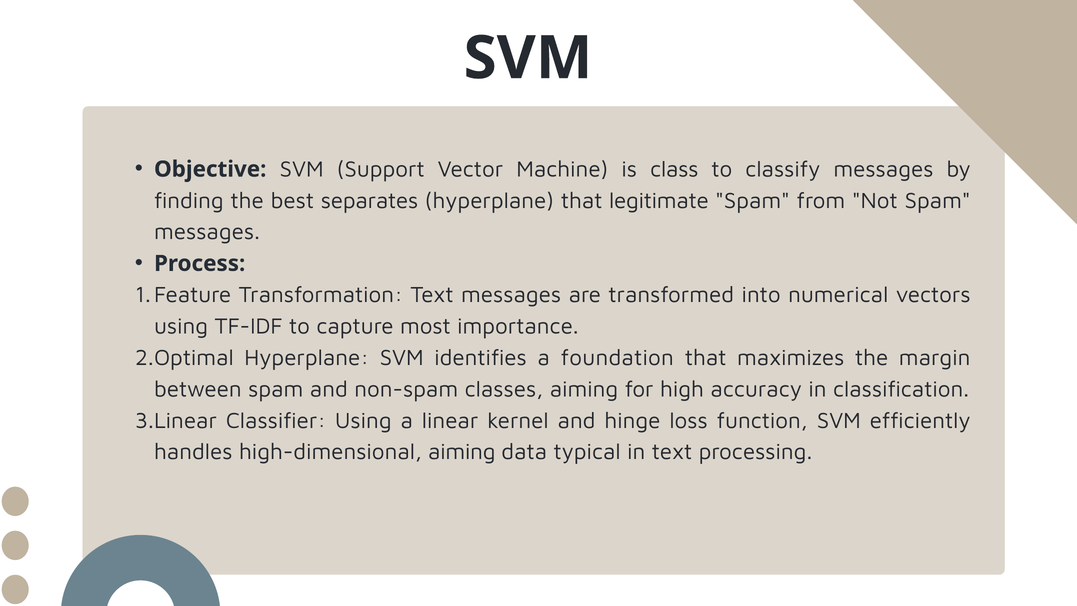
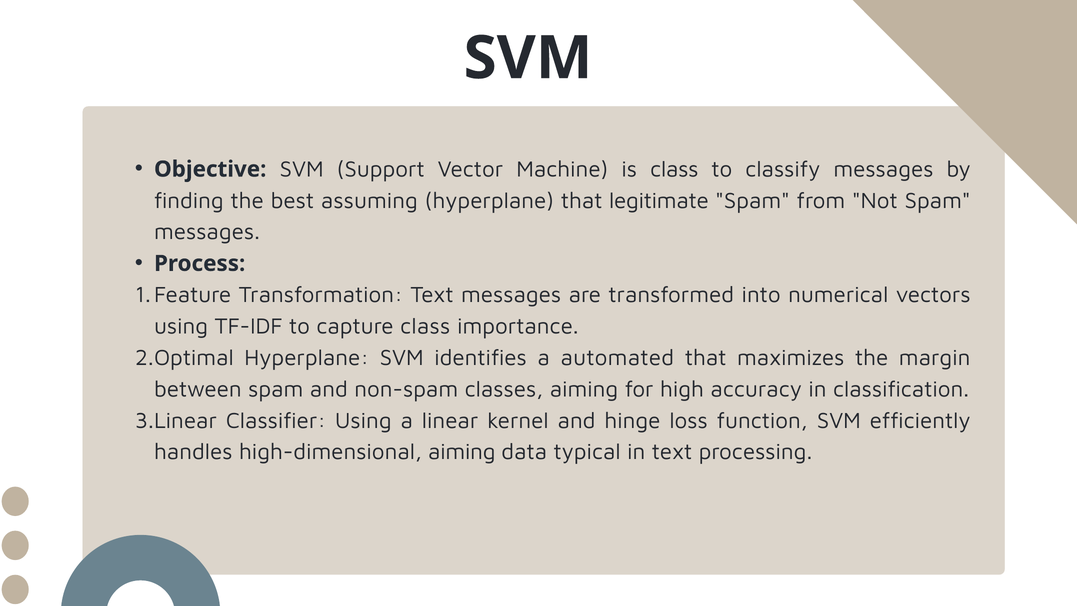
separates: separates -> assuming
capture most: most -> class
foundation: foundation -> automated
